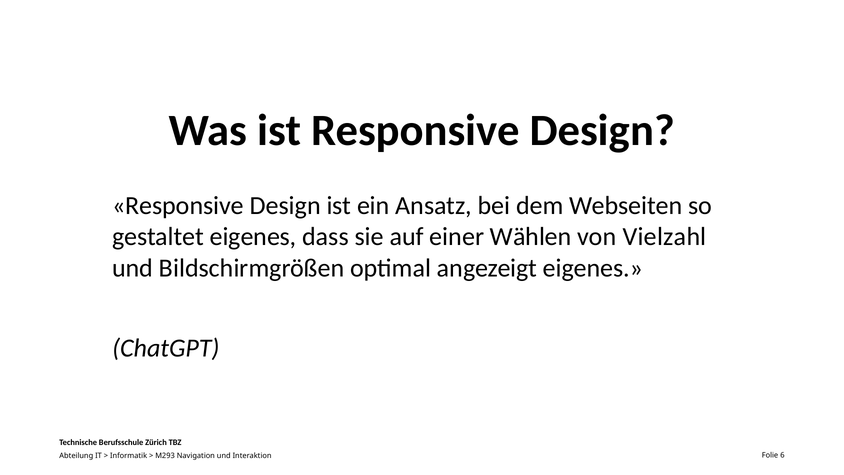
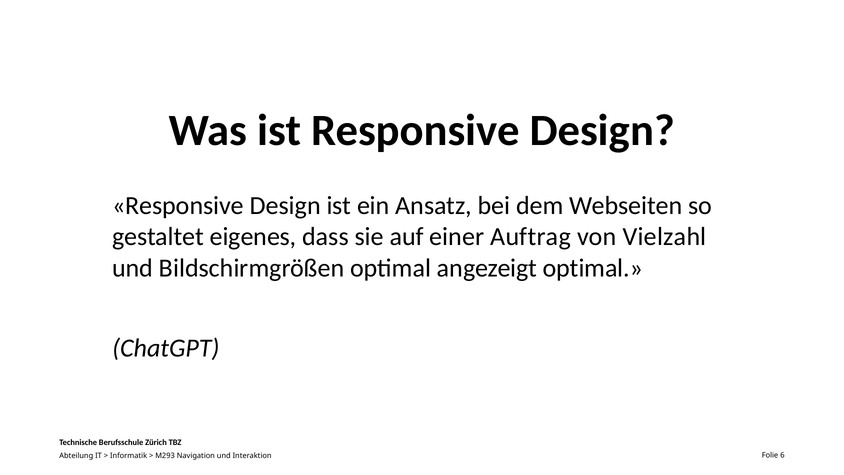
Wählen: Wählen -> Auftrag
angezeigt eigenes: eigenes -> optimal
